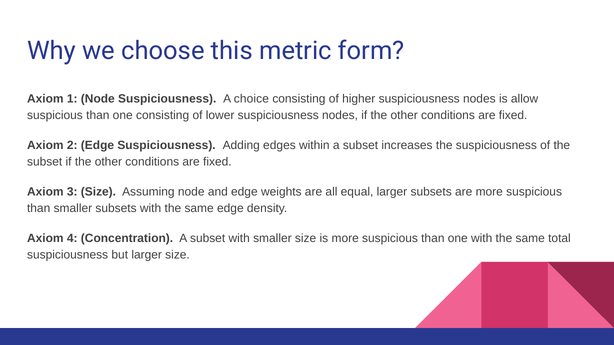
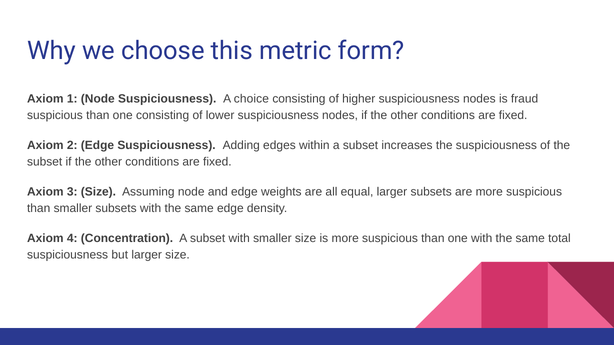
allow: allow -> fraud
